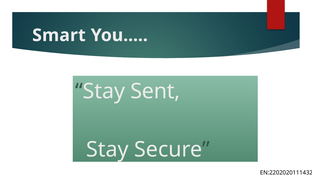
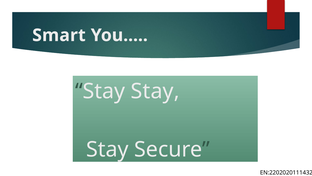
Sent at (155, 91): Sent -> Stay
